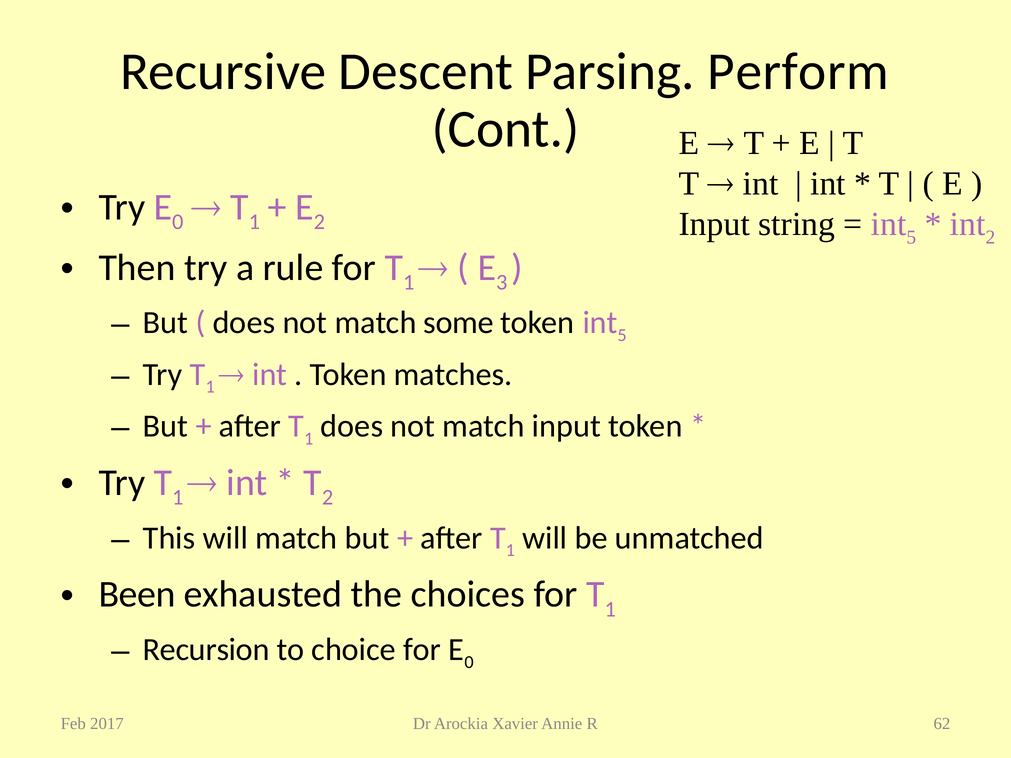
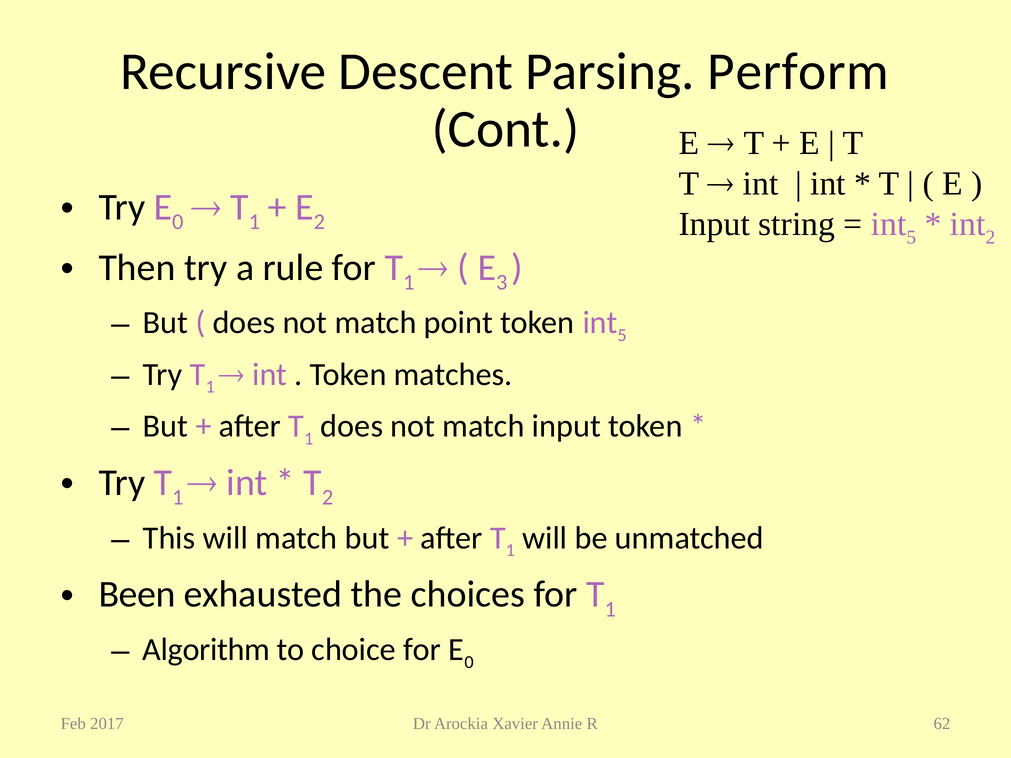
some: some -> point
Recursion: Recursion -> Algorithm
